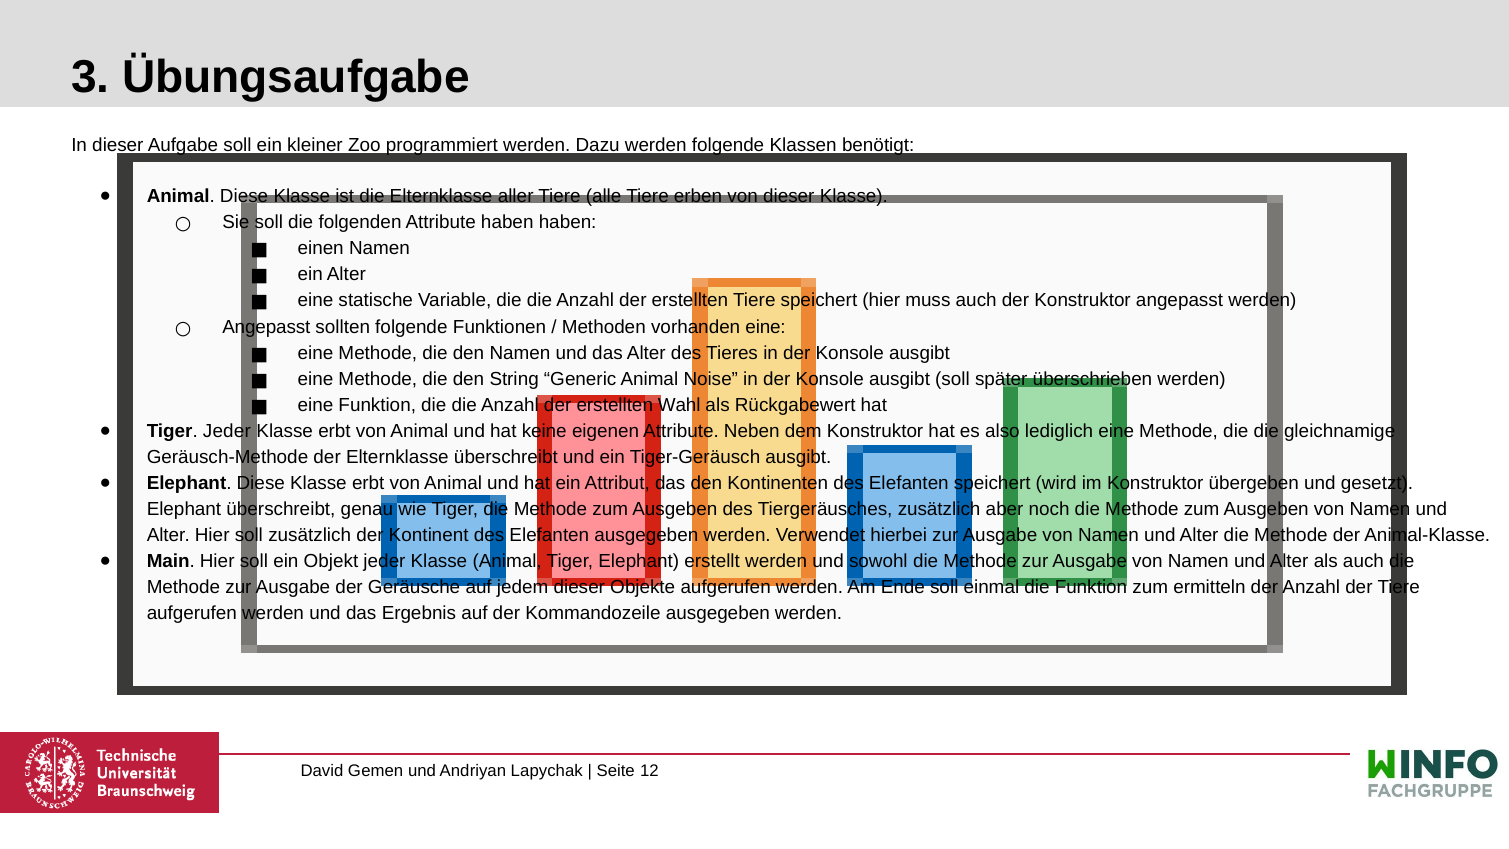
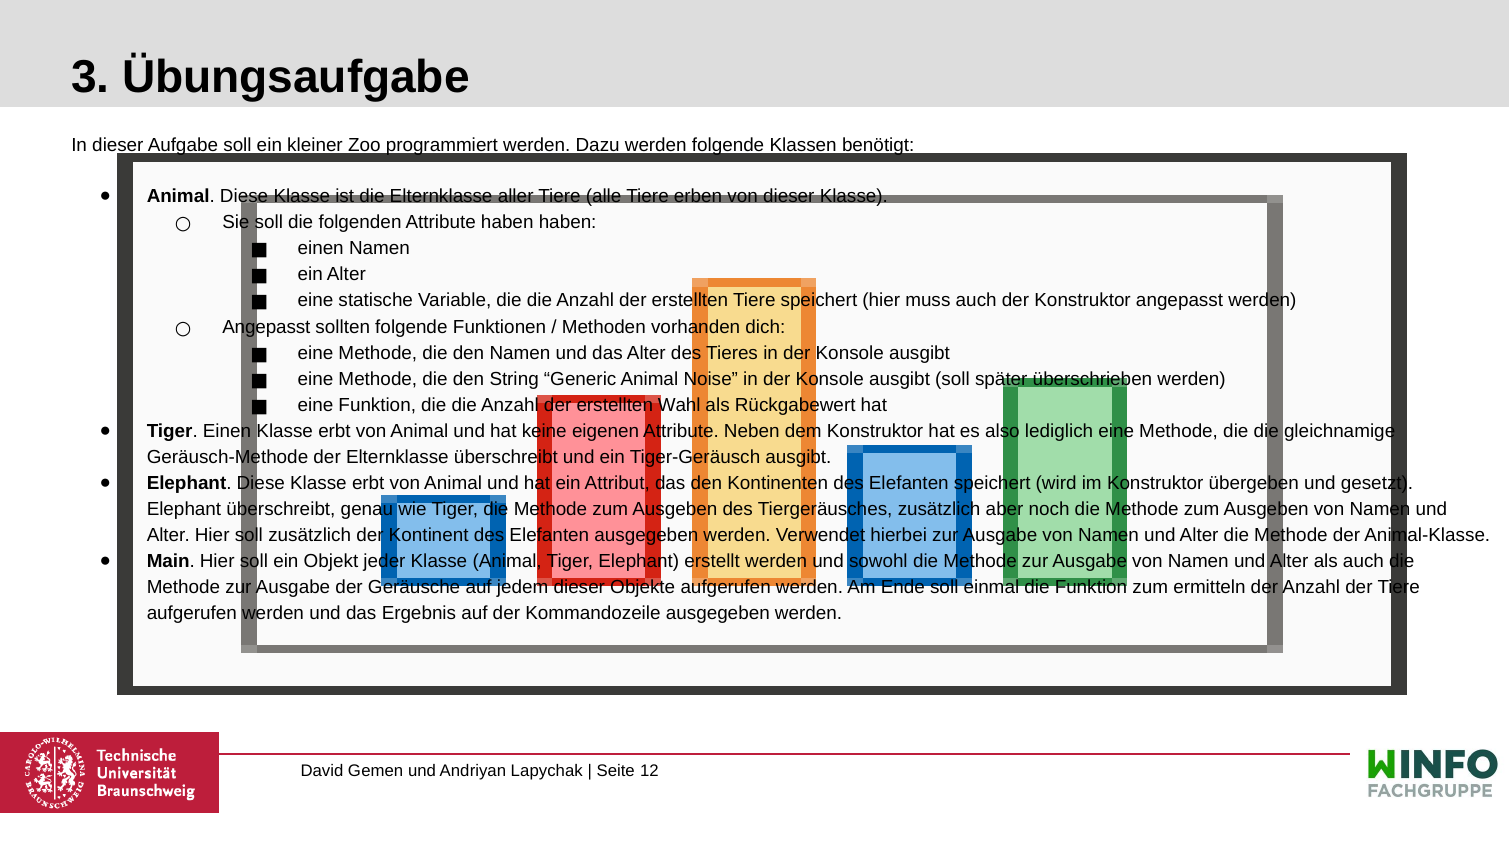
vorhanden eine: eine -> dich
Tiger Jeder: Jeder -> Einen
